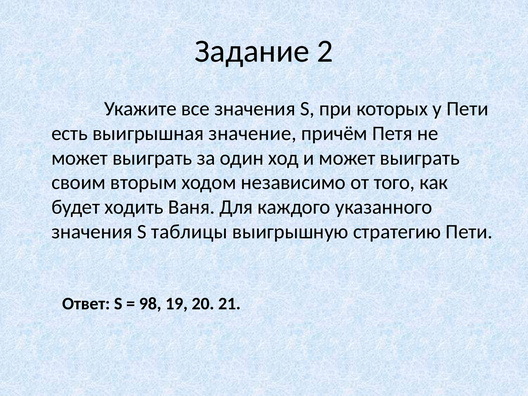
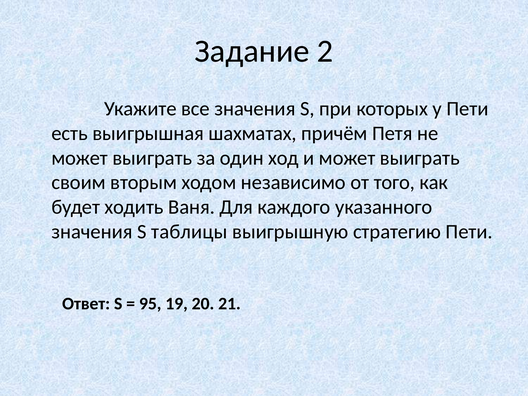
значение: значение -> шахматах
98: 98 -> 95
